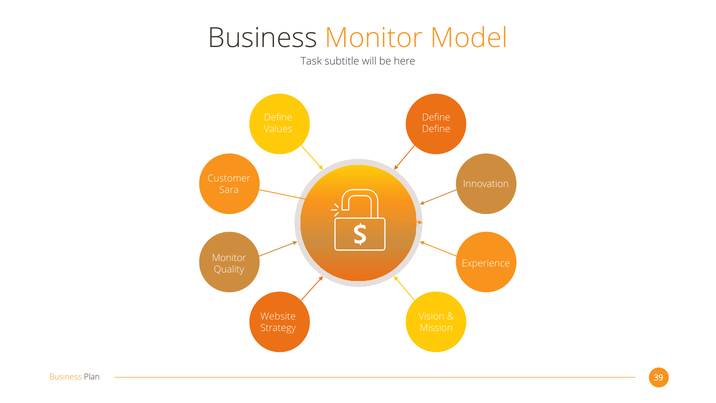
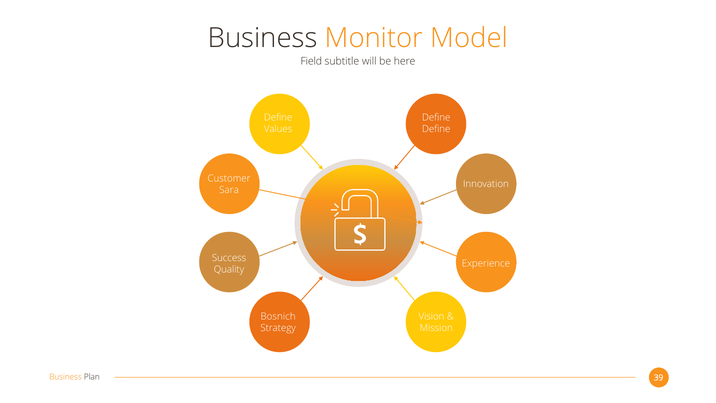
Task: Task -> Field
Monitor at (229, 258): Monitor -> Success
Website: Website -> Bosnich
